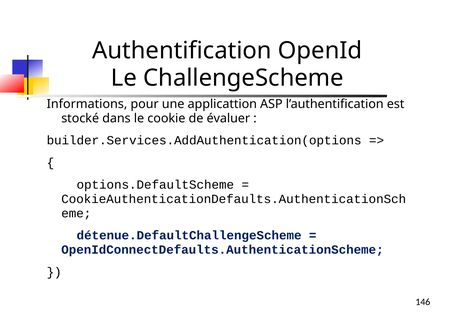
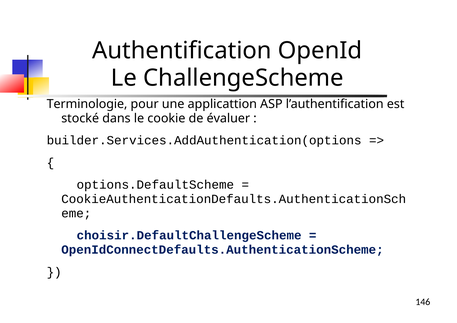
Informations: Informations -> Terminologie
détenue.DefaultChallengeScheme: détenue.DefaultChallengeScheme -> choisir.DefaultChallengeScheme
